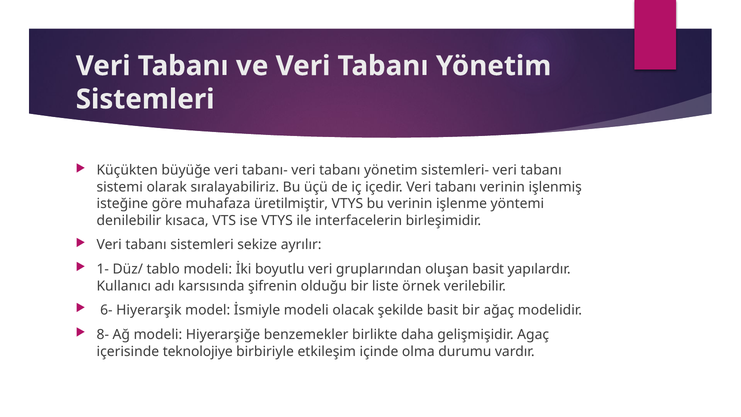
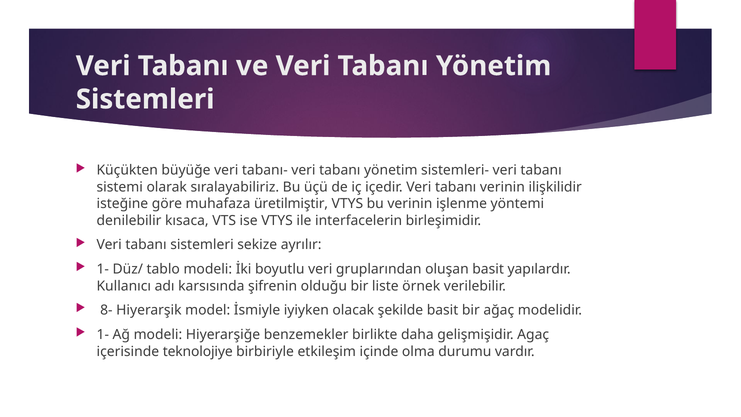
işlenmiş: işlenmiş -> ilişkilidir
6-: 6- -> 8-
İsmiyle modeli: modeli -> iyiyken
8- at (103, 335): 8- -> 1-
